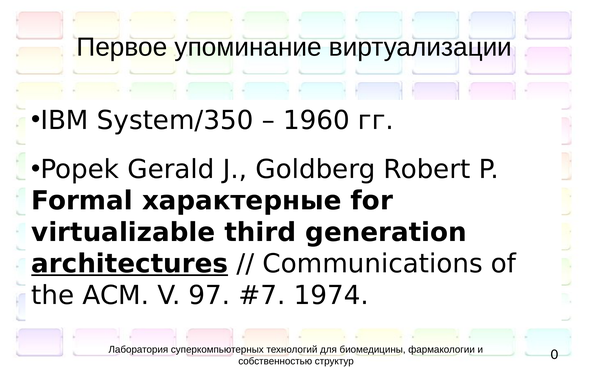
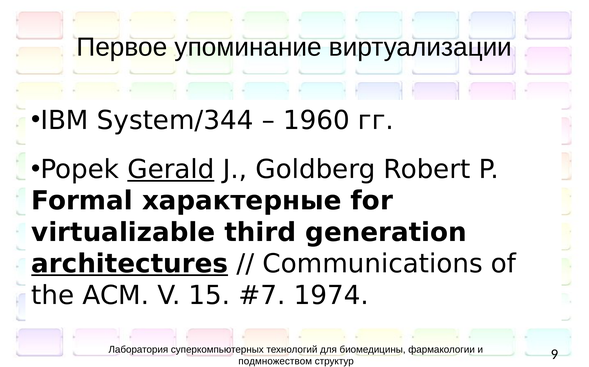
System/350: System/350 -> System/344
Gerald underline: none -> present
97: 97 -> 15
собственностью: собственностью -> подмножеством
0: 0 -> 9
